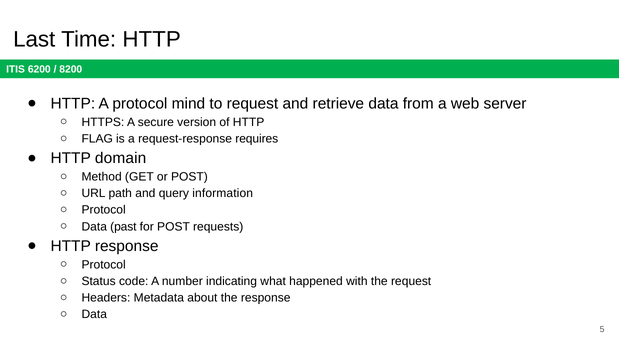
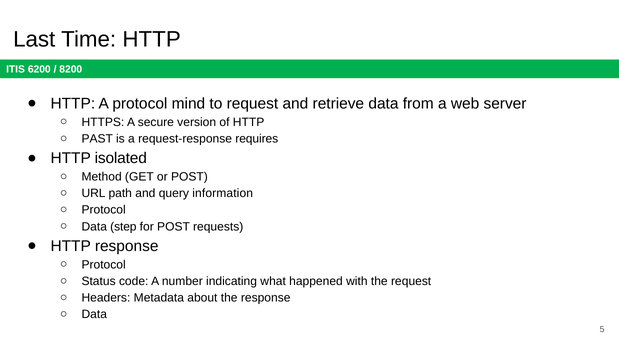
FLAG: FLAG -> PAST
domain: domain -> isolated
past: past -> step
